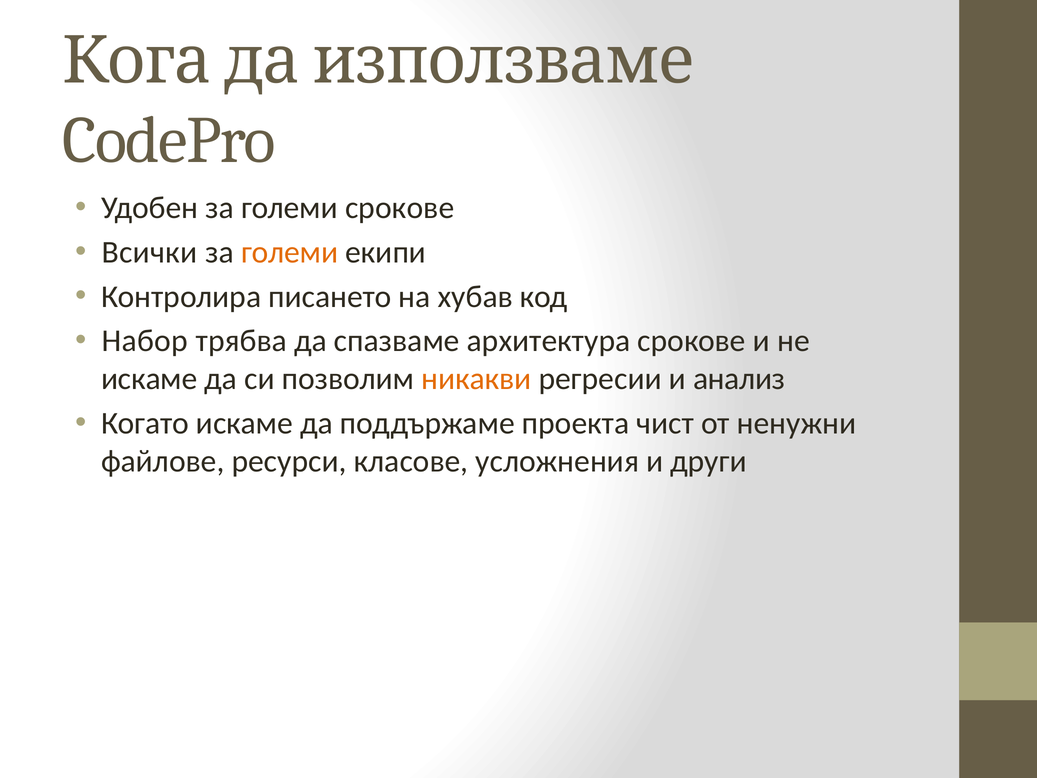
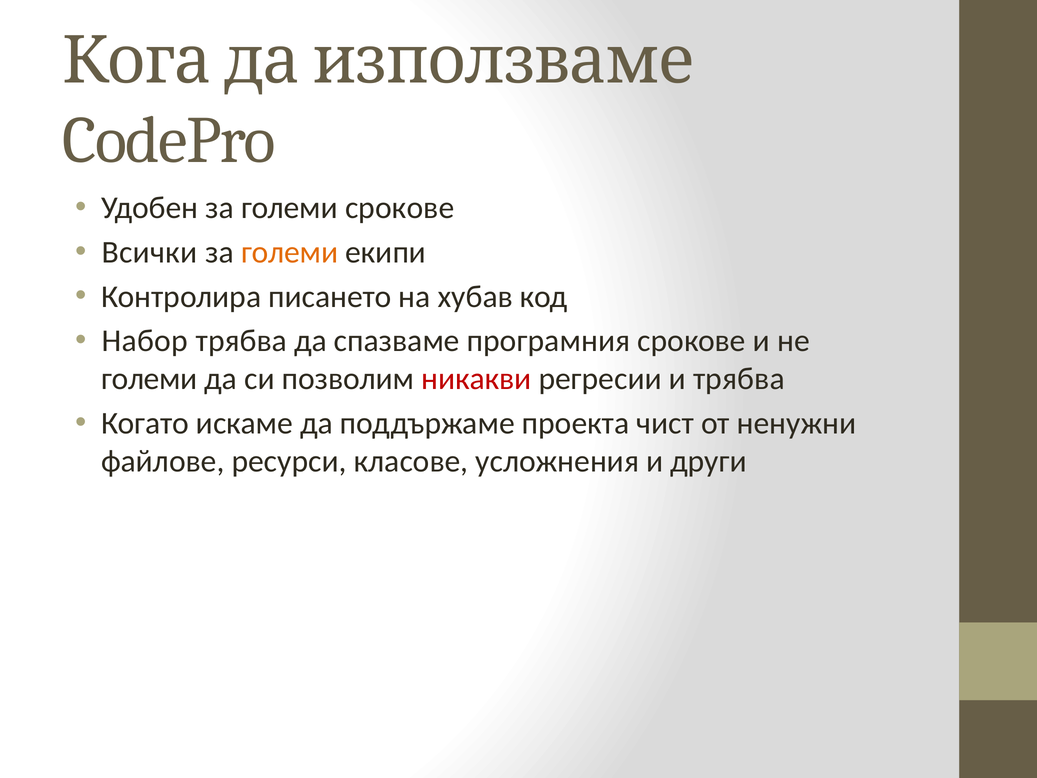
архитектура: архитектура -> програмния
искаме at (149, 379): искаме -> големи
никакви colour: orange -> red
и анализ: анализ -> трябва
